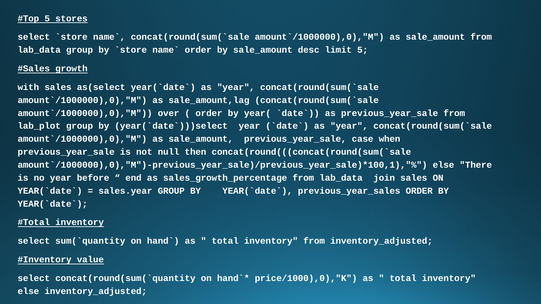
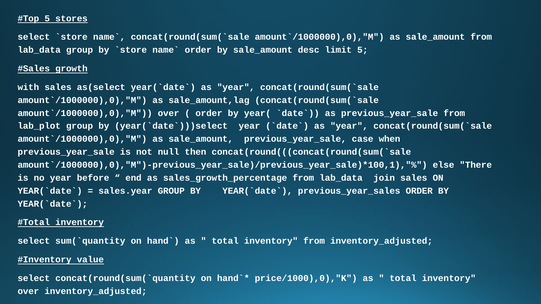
else at (28, 291): else -> over
